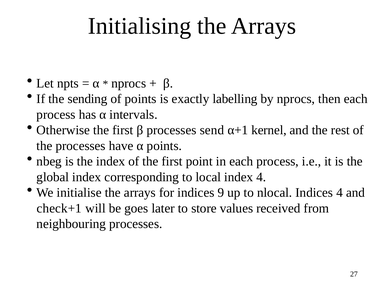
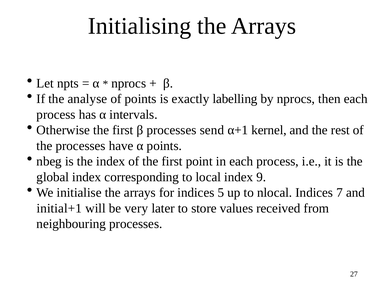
sending: sending -> analyse
index 4: 4 -> 9
9: 9 -> 5
Indices 4: 4 -> 7
check+1: check+1 -> initial+1
goes: goes -> very
